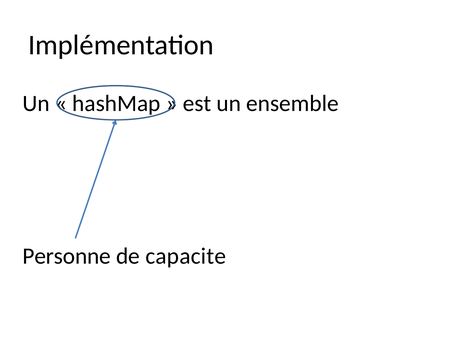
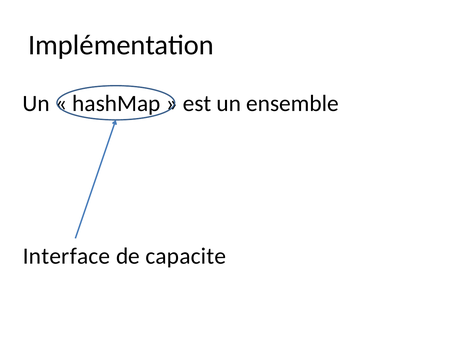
Personne: Personne -> Interface
